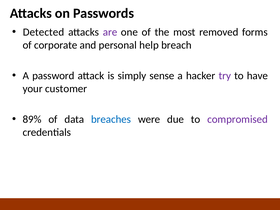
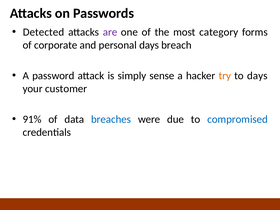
removed: removed -> category
personal help: help -> days
try colour: purple -> orange
to have: have -> days
89%: 89% -> 91%
compromised colour: purple -> blue
